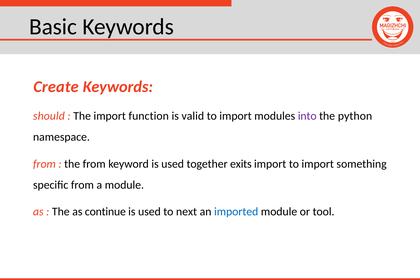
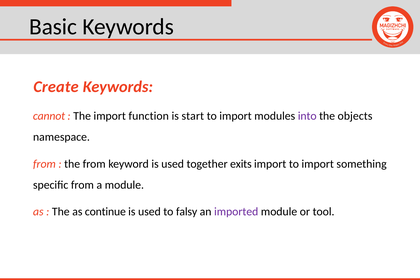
should: should -> cannot
valid: valid -> start
python: python -> objects
next: next -> falsy
imported colour: blue -> purple
